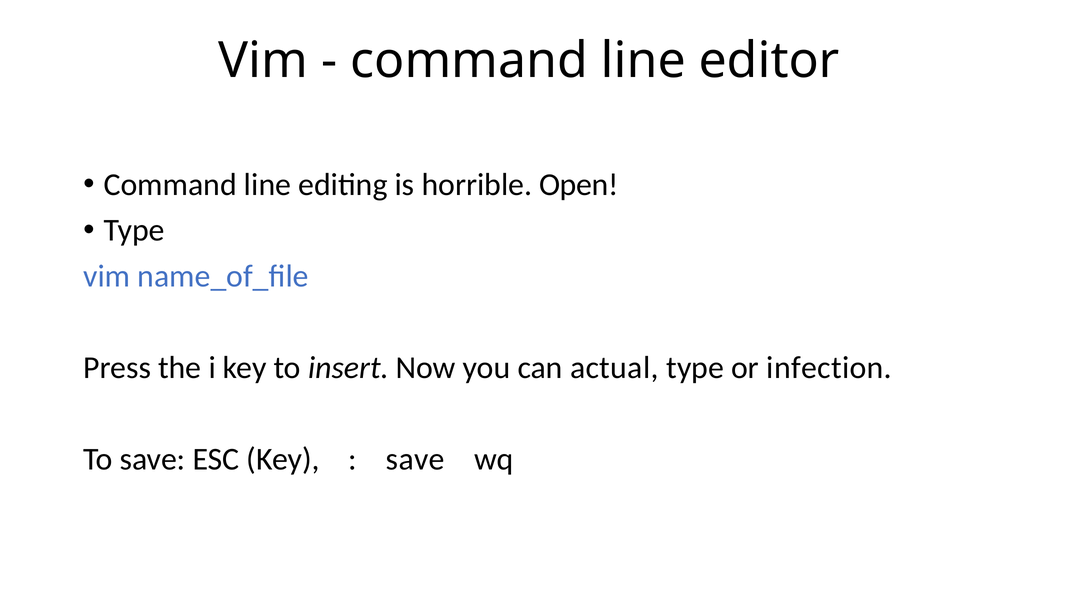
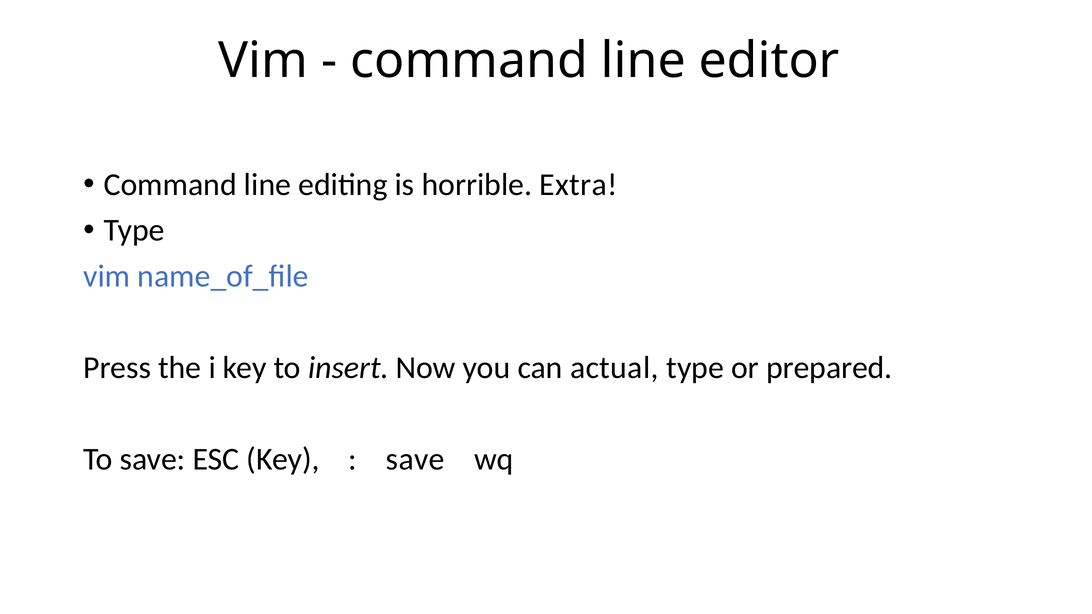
Open: Open -> Extra
infection: infection -> prepared
